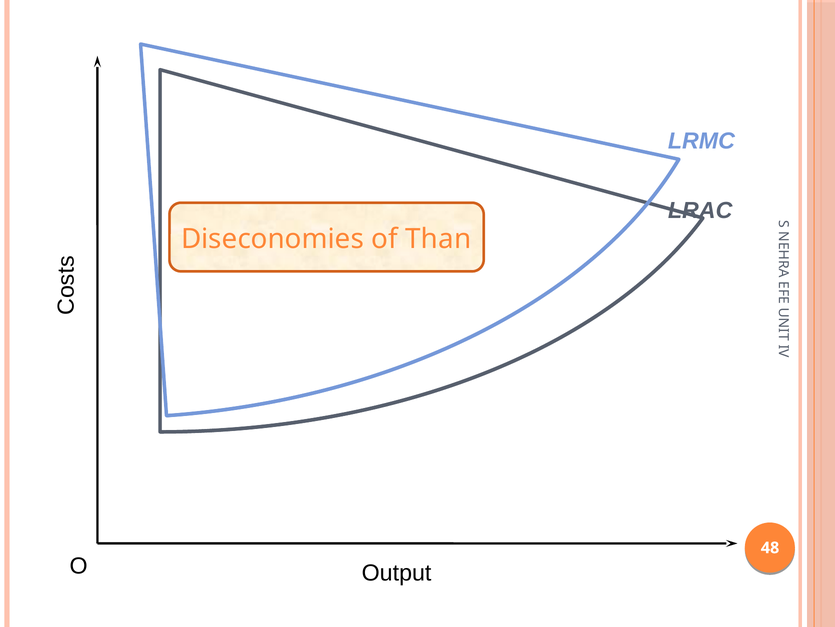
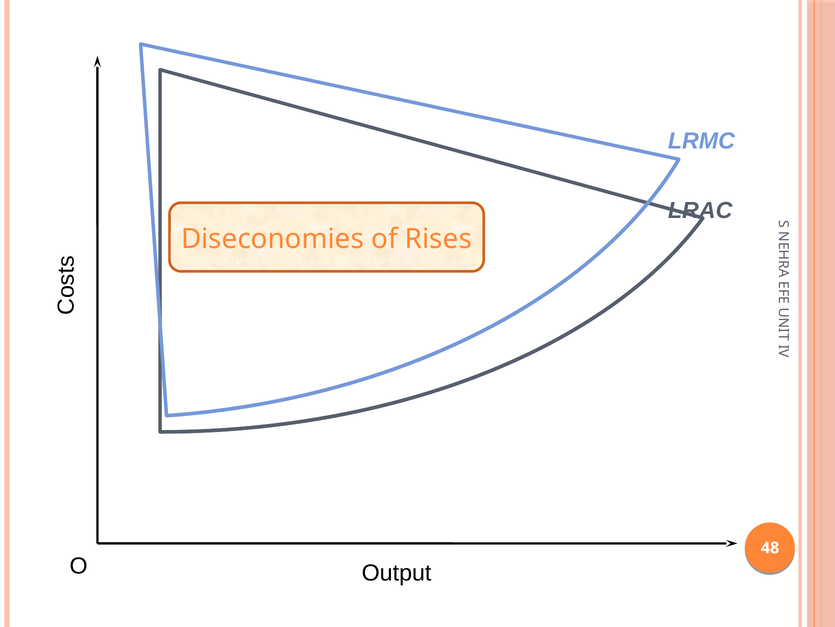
Than: Than -> Rises
